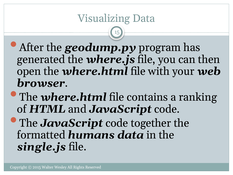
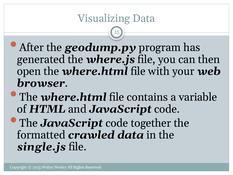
ranking: ranking -> variable
humans: humans -> crawled
